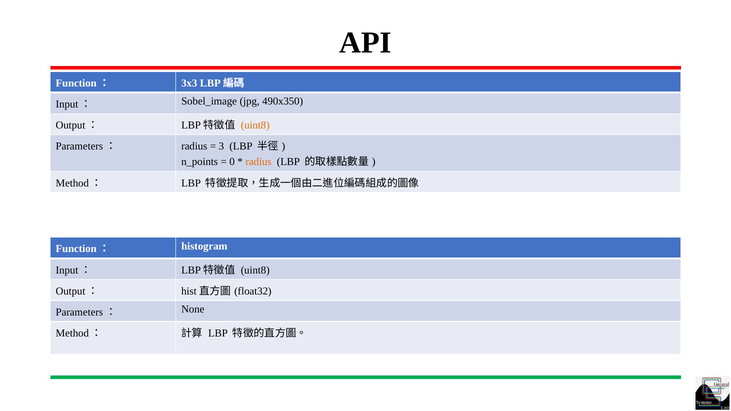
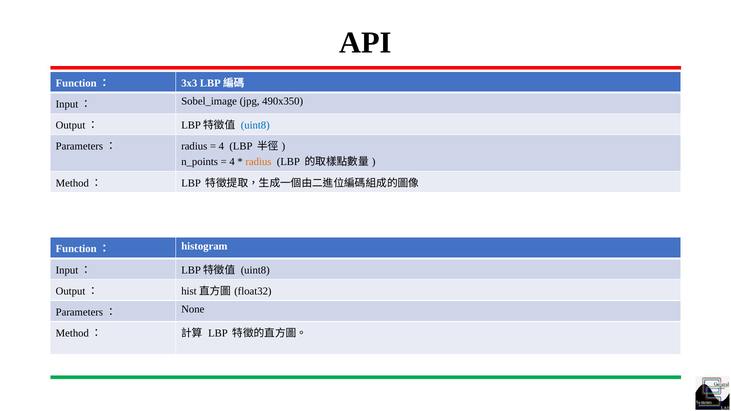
uint8 at (255, 125) colour: orange -> blue
3 at (221, 146): 3 -> 4
0 at (232, 162): 0 -> 4
